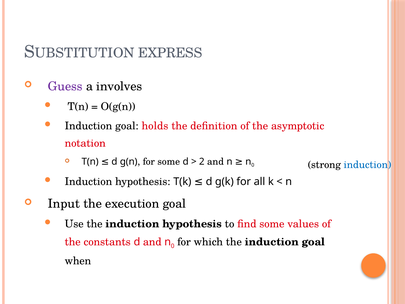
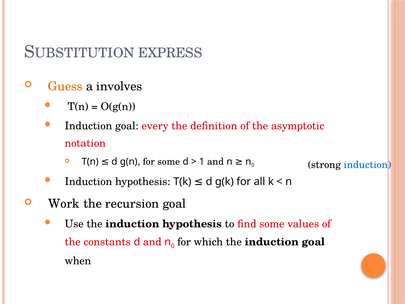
Guess colour: purple -> orange
holds: holds -> every
2: 2 -> 1
Input: Input -> Work
execution: execution -> recursion
